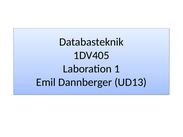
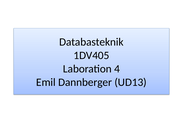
1: 1 -> 4
